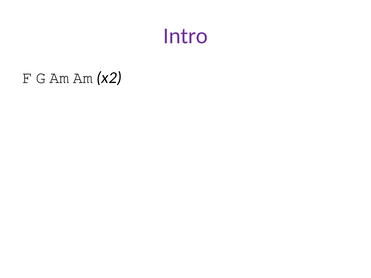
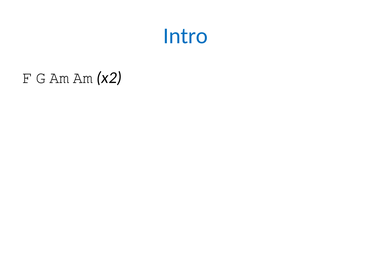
Intro colour: purple -> blue
